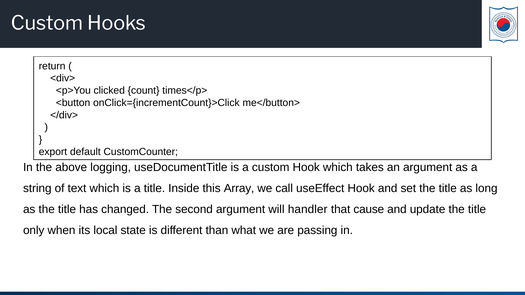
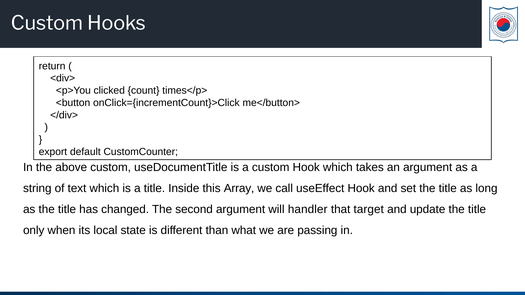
above logging: logging -> custom
cause: cause -> target
